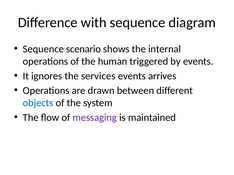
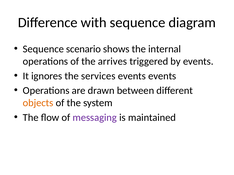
human: human -> arrives
events arrives: arrives -> events
objects colour: blue -> orange
